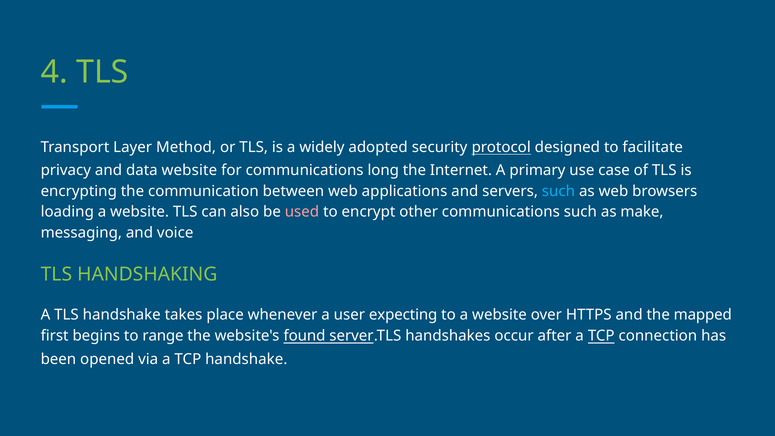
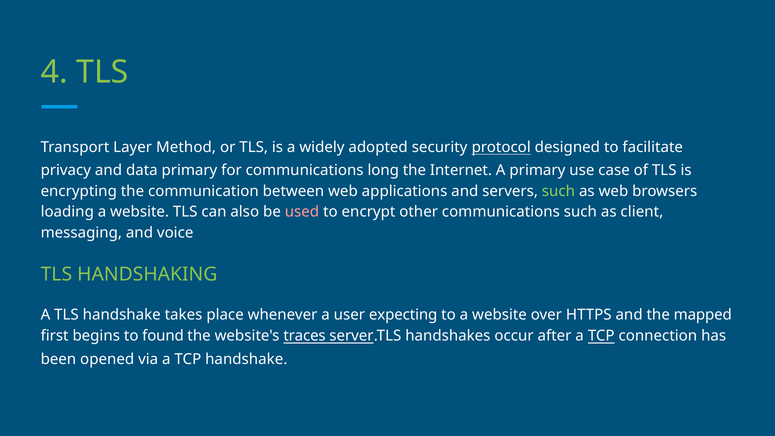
data website: website -> primary
such at (558, 191) colour: light blue -> light green
make: make -> client
range: range -> found
found: found -> traces
